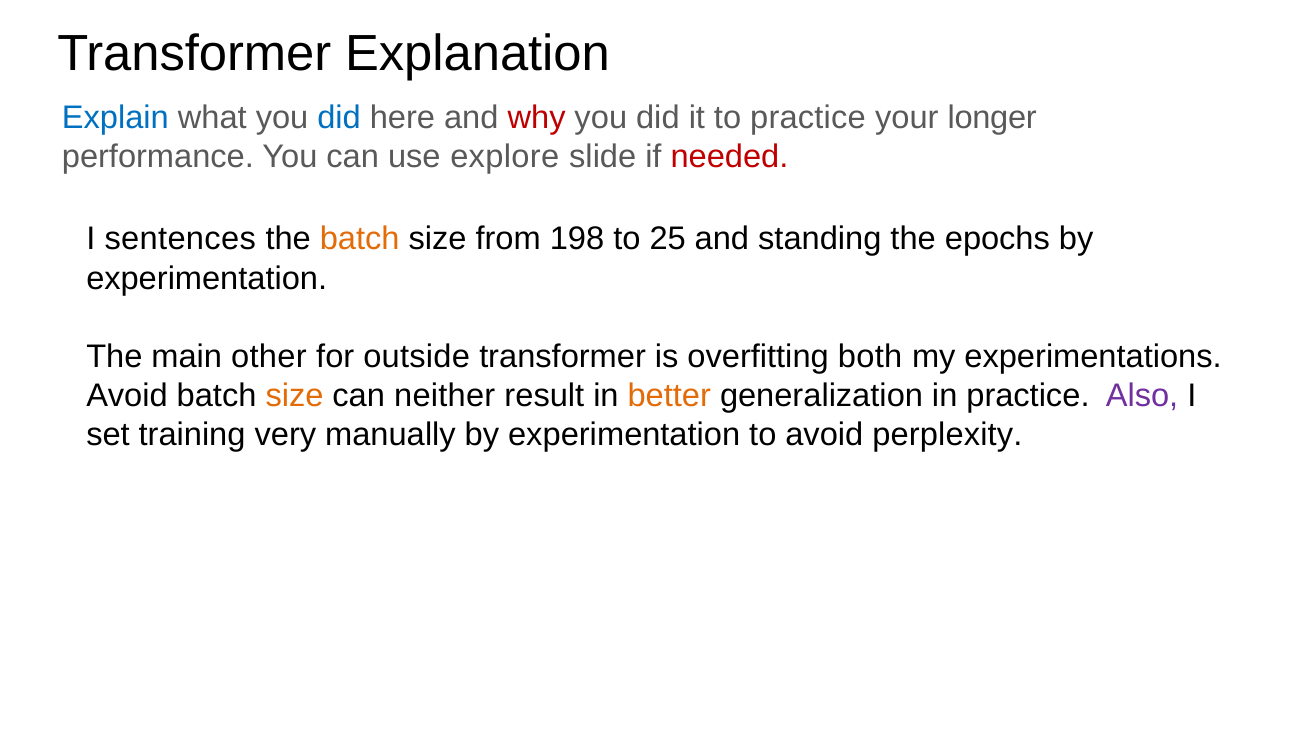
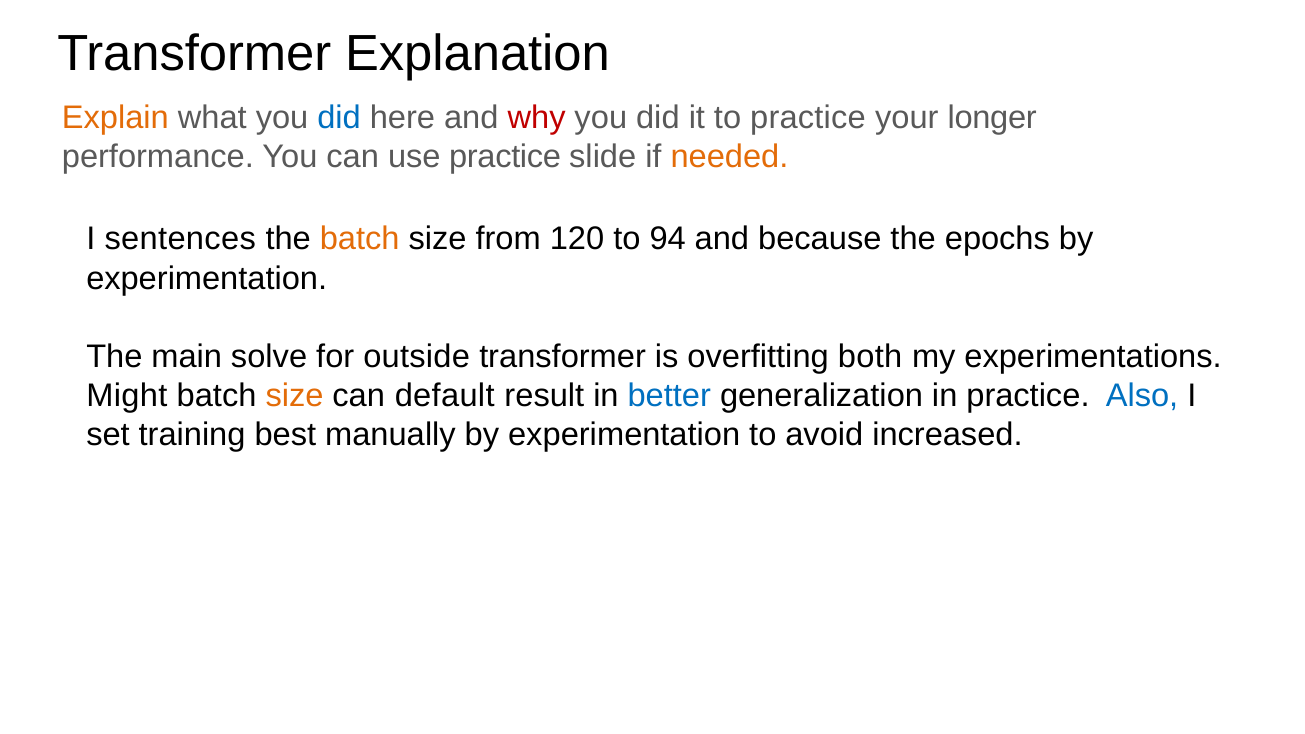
Explain colour: blue -> orange
use explore: explore -> practice
needed colour: red -> orange
198: 198 -> 120
25: 25 -> 94
standing: standing -> because
other: other -> solve
Avoid at (127, 396): Avoid -> Might
neither: neither -> default
better colour: orange -> blue
Also colour: purple -> blue
very: very -> best
perplexity: perplexity -> increased
